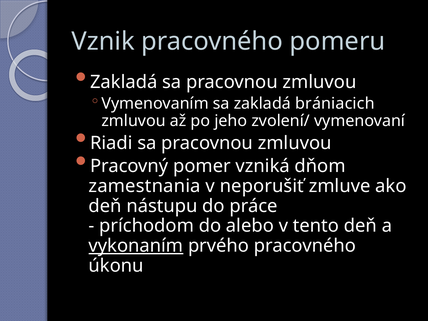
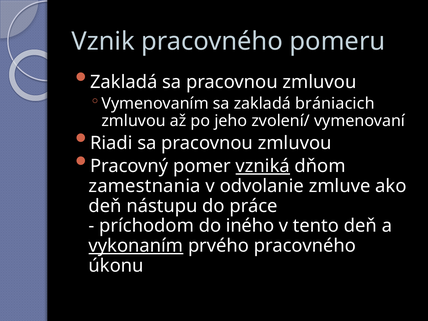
vzniká underline: none -> present
neporušiť: neporušiť -> odvolanie
alebo: alebo -> iného
